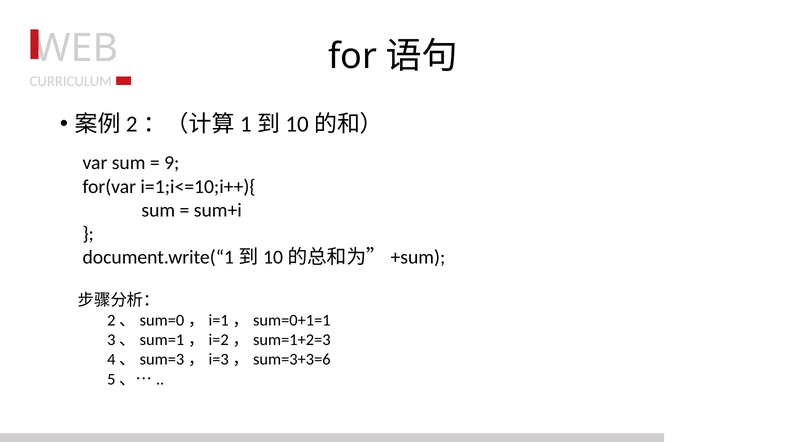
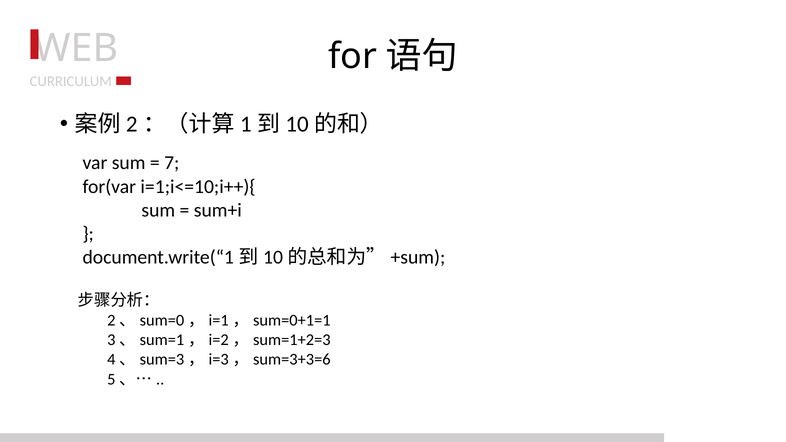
9: 9 -> 7
